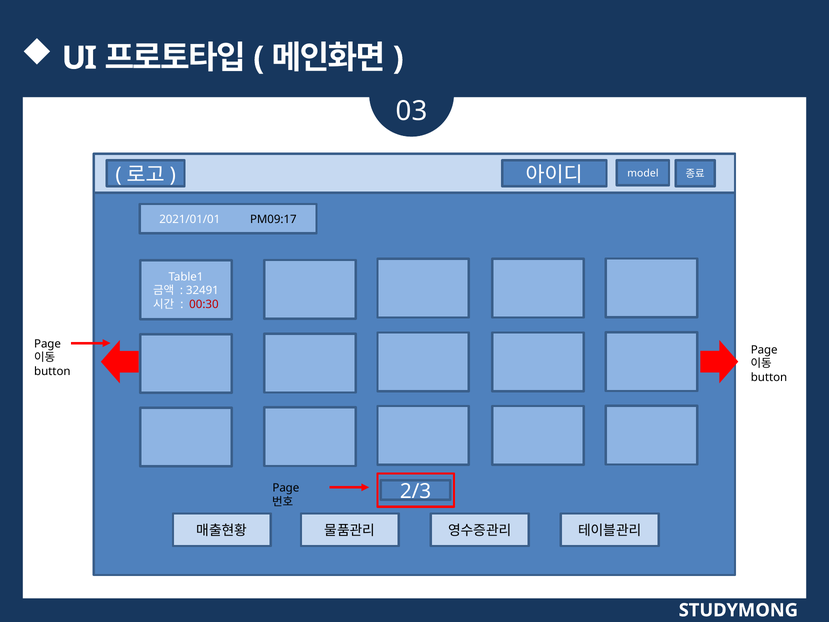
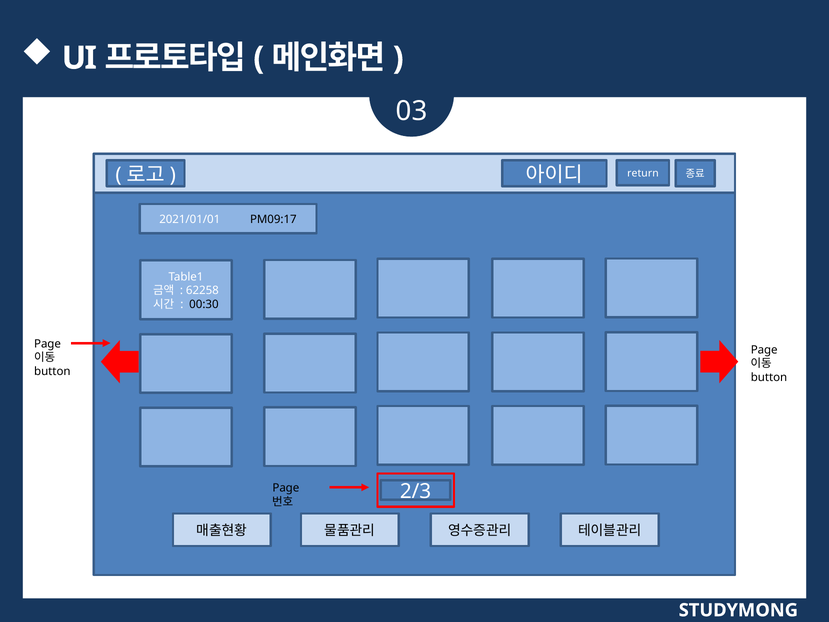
model: model -> return
32491: 32491 -> 62258
00:30 colour: red -> black
